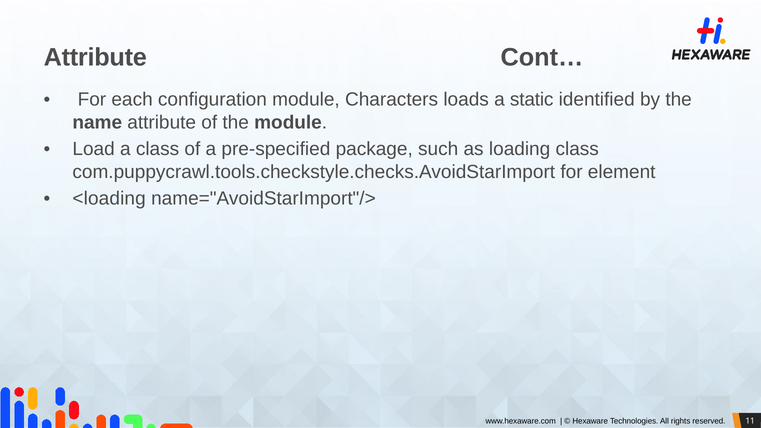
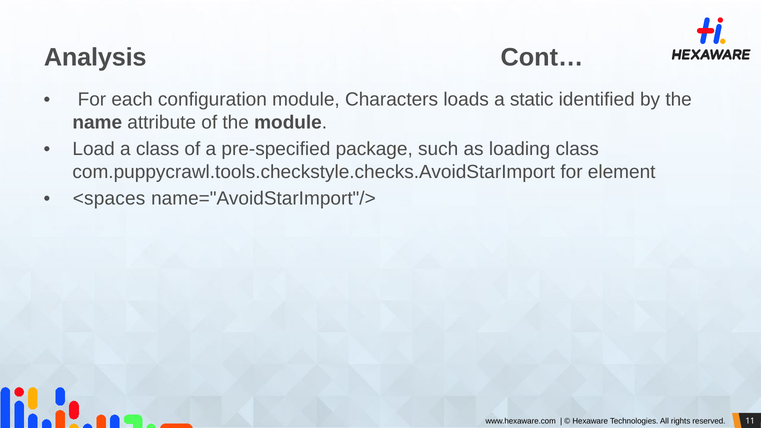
Attribute at (95, 57): Attribute -> Analysis
<loading: <loading -> <spaces
